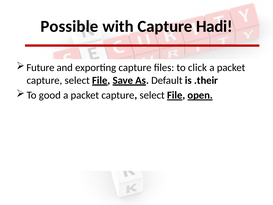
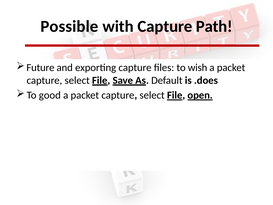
Hadi: Hadi -> Path
click: click -> wish
.their: .their -> .does
